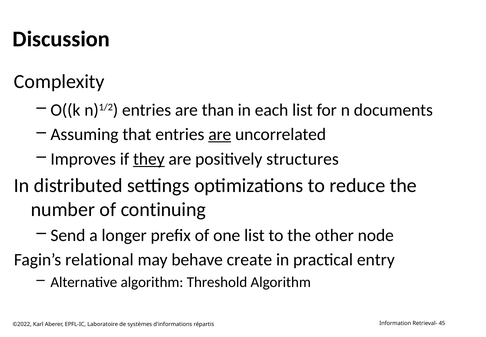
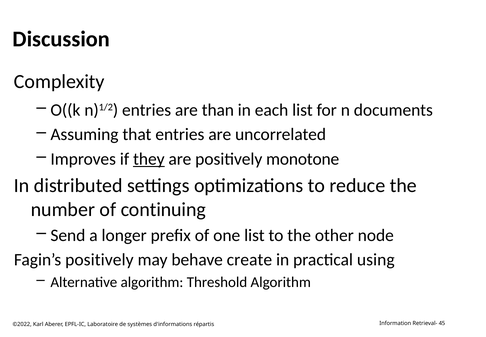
are at (220, 134) underline: present -> none
structures: structures -> monotone
Fagin’s relational: relational -> positively
entry: entry -> using
